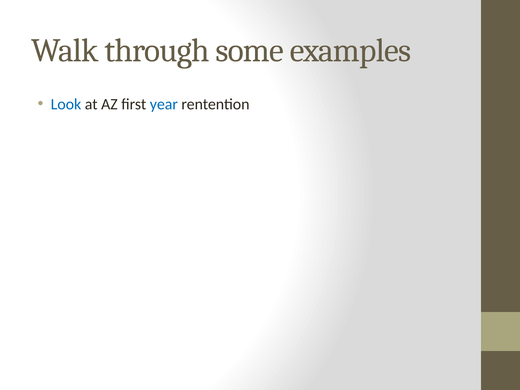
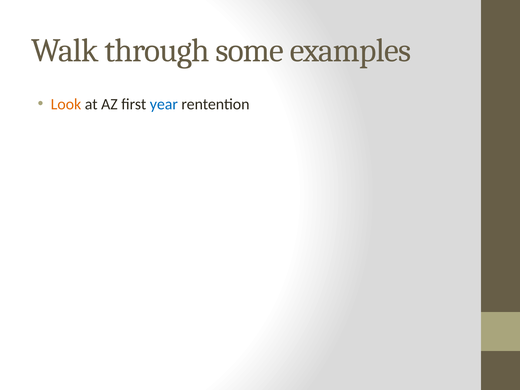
Look colour: blue -> orange
